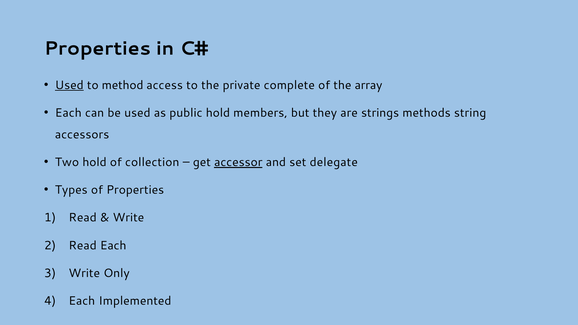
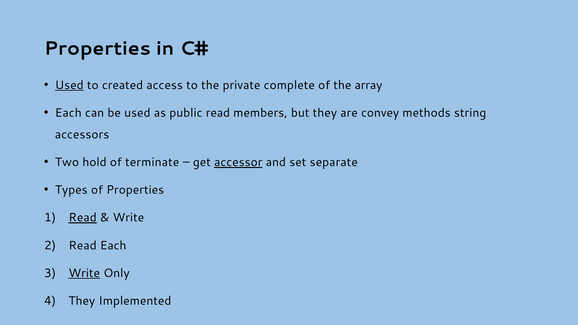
method: method -> created
public hold: hold -> read
strings: strings -> convey
collection: collection -> terminate
delegate: delegate -> separate
Read at (83, 218) underline: none -> present
Write at (84, 273) underline: none -> present
Each at (82, 301): Each -> They
